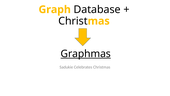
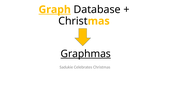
Graph underline: none -> present
